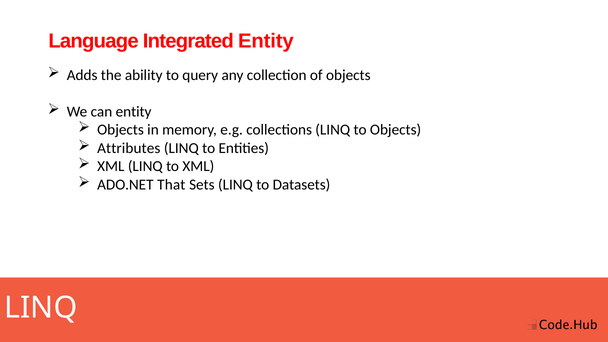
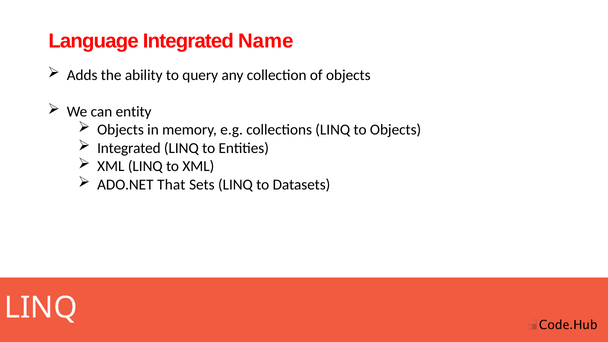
Integrated Entity: Entity -> Name
Attributes at (129, 148): Attributes -> Integrated
